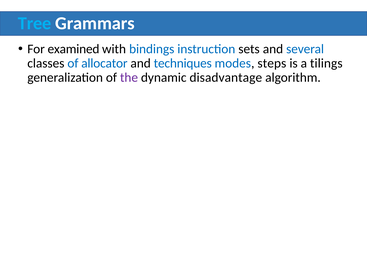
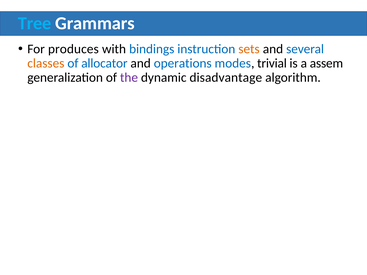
examined: examined -> produces
sets colour: black -> orange
classes colour: black -> orange
techniques: techniques -> operations
steps: steps -> trivial
tilings: tilings -> assem
